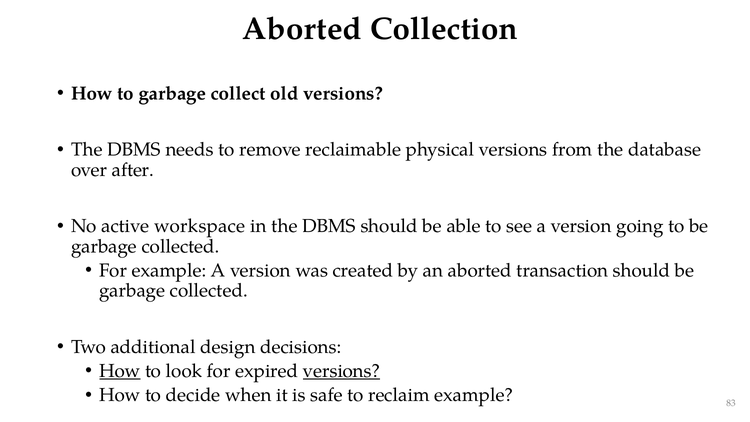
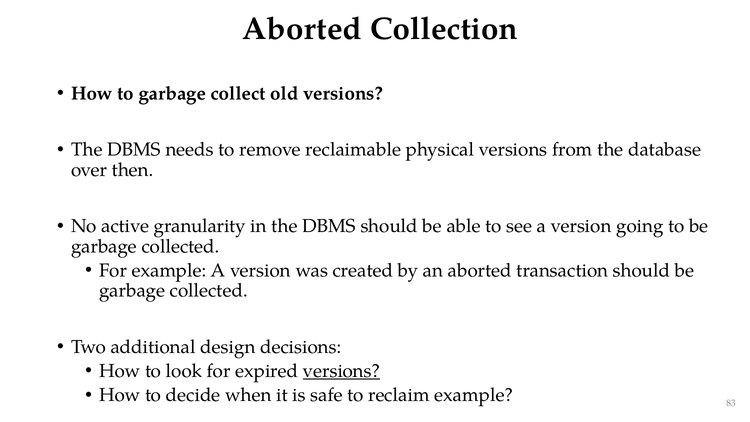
after: after -> then
workspace: workspace -> granularity
How at (120, 371) underline: present -> none
